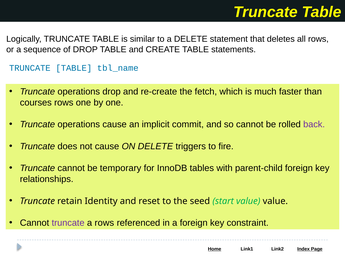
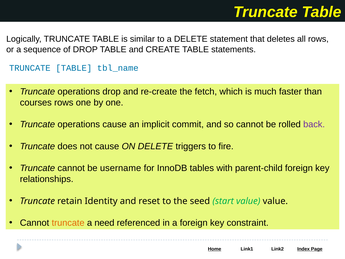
temporary: temporary -> username
truncate at (68, 223) colour: purple -> orange
a rows: rows -> need
